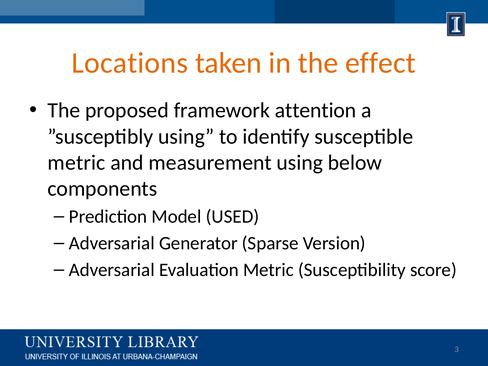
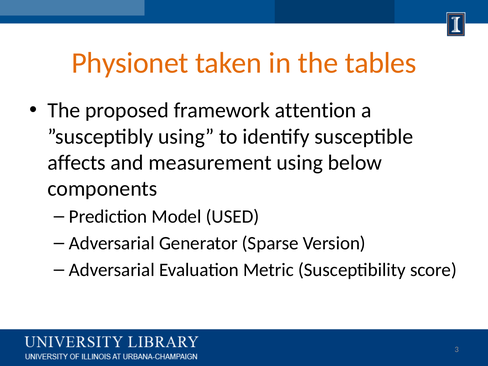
Locations: Locations -> Physionet
effect: effect -> tables
metric at (77, 163): metric -> affects
